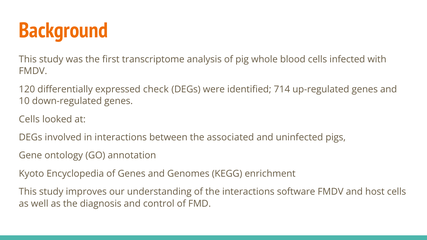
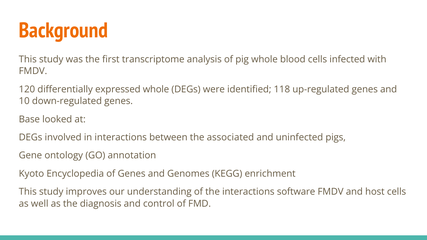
expressed check: check -> whole
714: 714 -> 118
Cells at (29, 119): Cells -> Base
